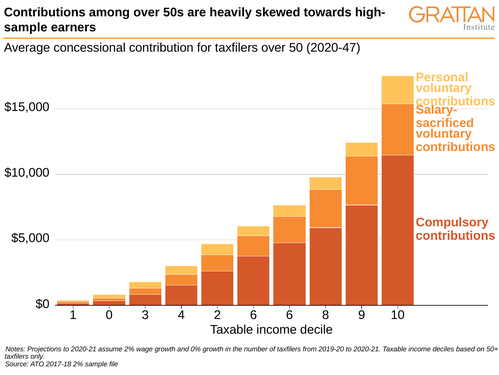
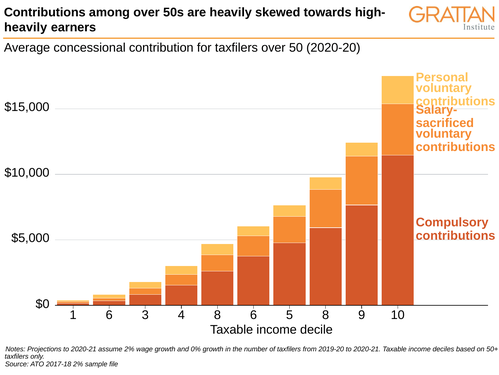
sample at (26, 27): sample -> heavily
2020-47: 2020-47 -> 2020-20
1 0: 0 -> 6
4 2: 2 -> 8
6 6: 6 -> 5
